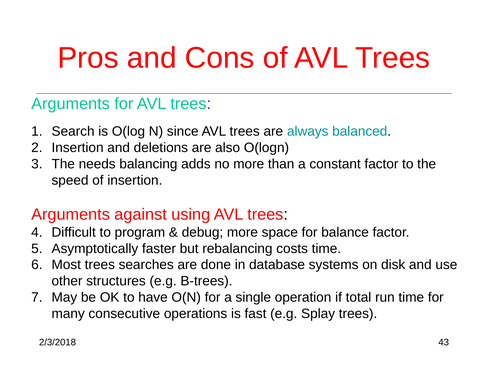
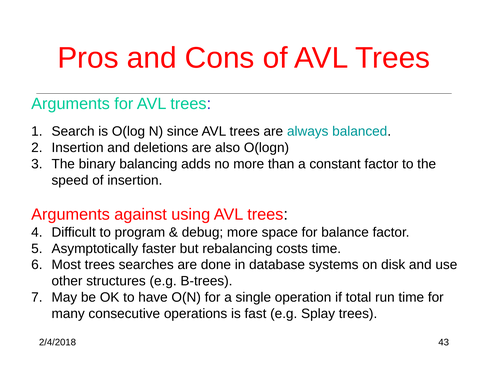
needs: needs -> binary
2/3/2018: 2/3/2018 -> 2/4/2018
